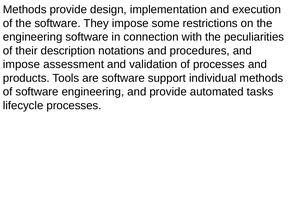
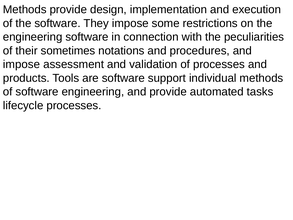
description: description -> sometimes
